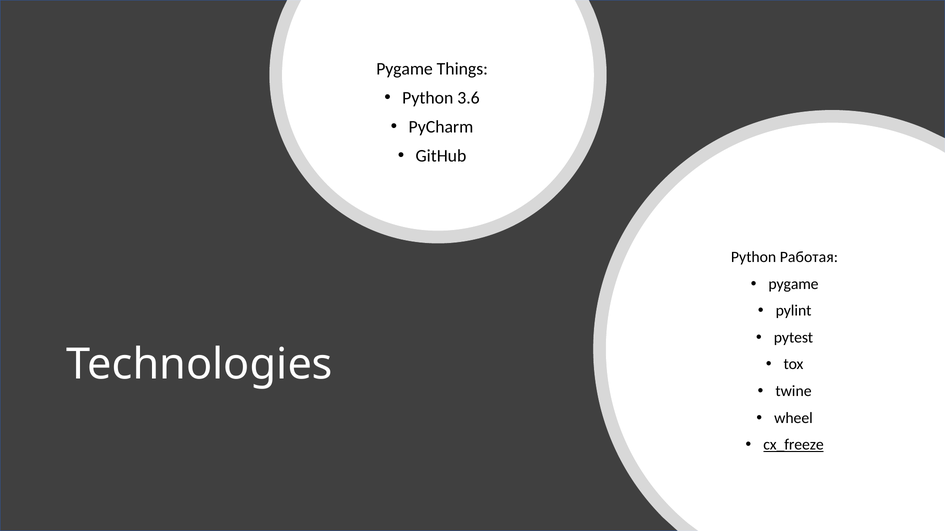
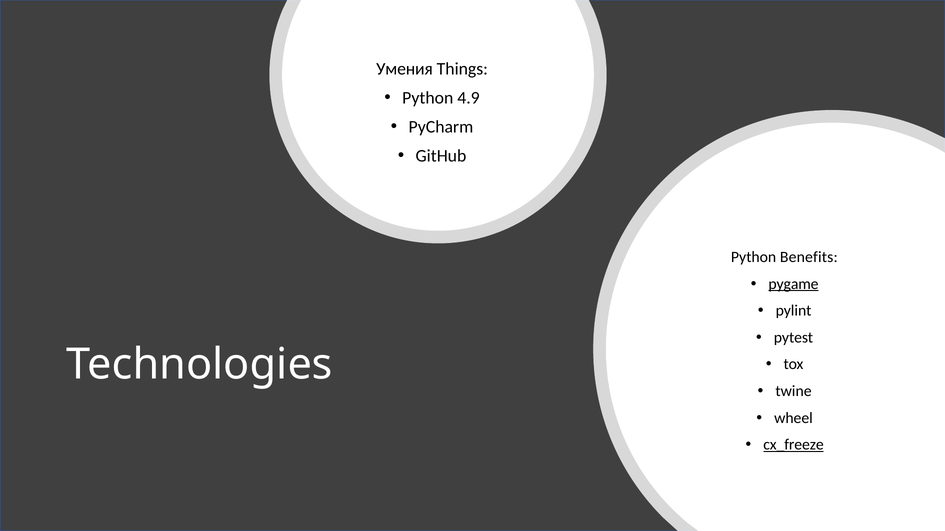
Pygame at (405, 69): Pygame -> Умения
3.6: 3.6 -> 4.9
Работая: Работая -> Benefits
pygame at (794, 284) underline: none -> present
